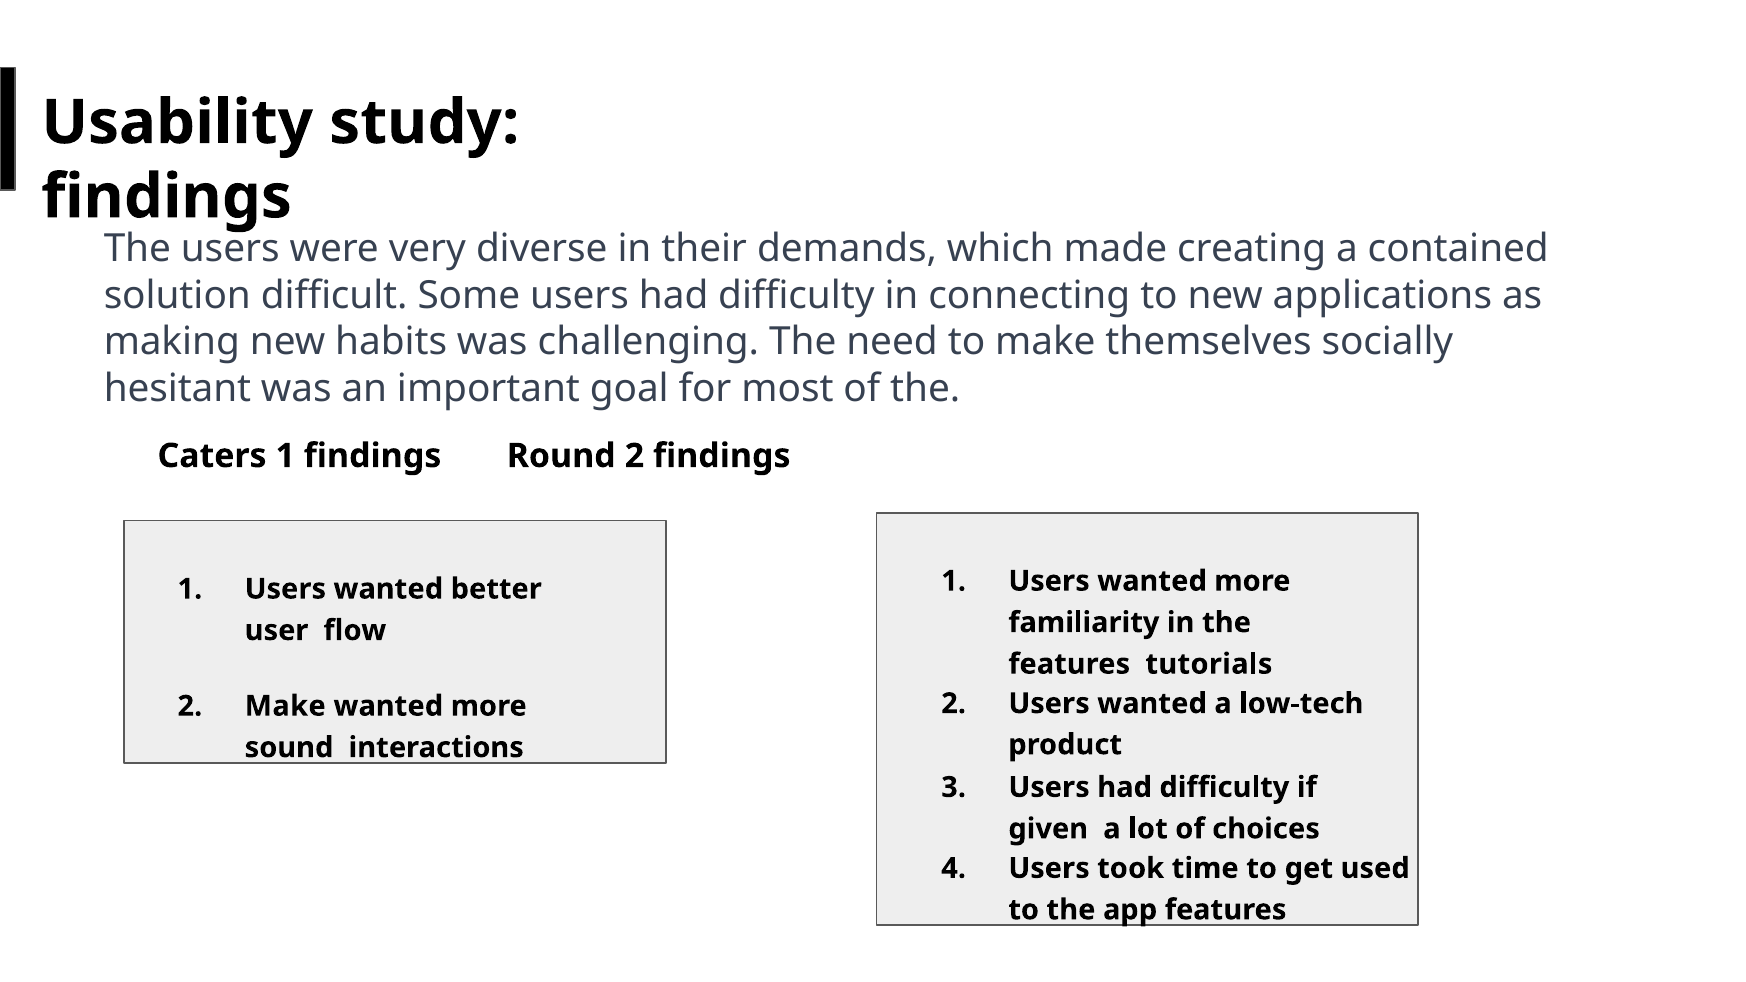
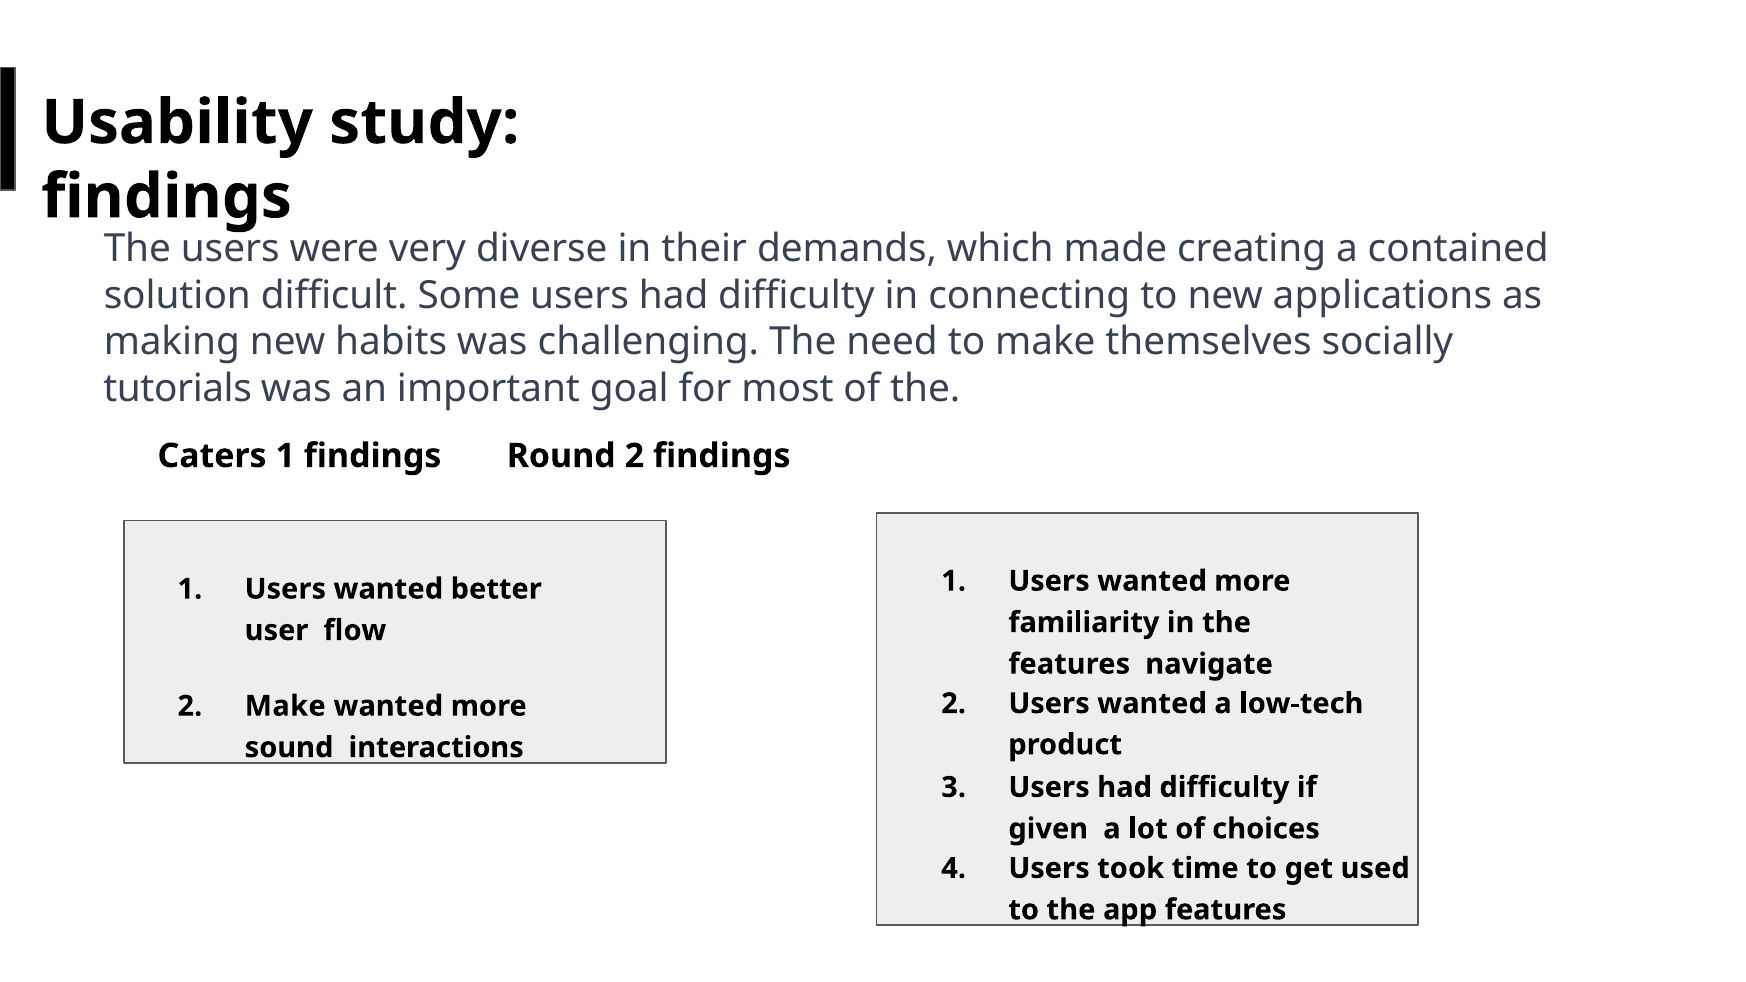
hesitant: hesitant -> tutorials
tutorials: tutorials -> navigate
